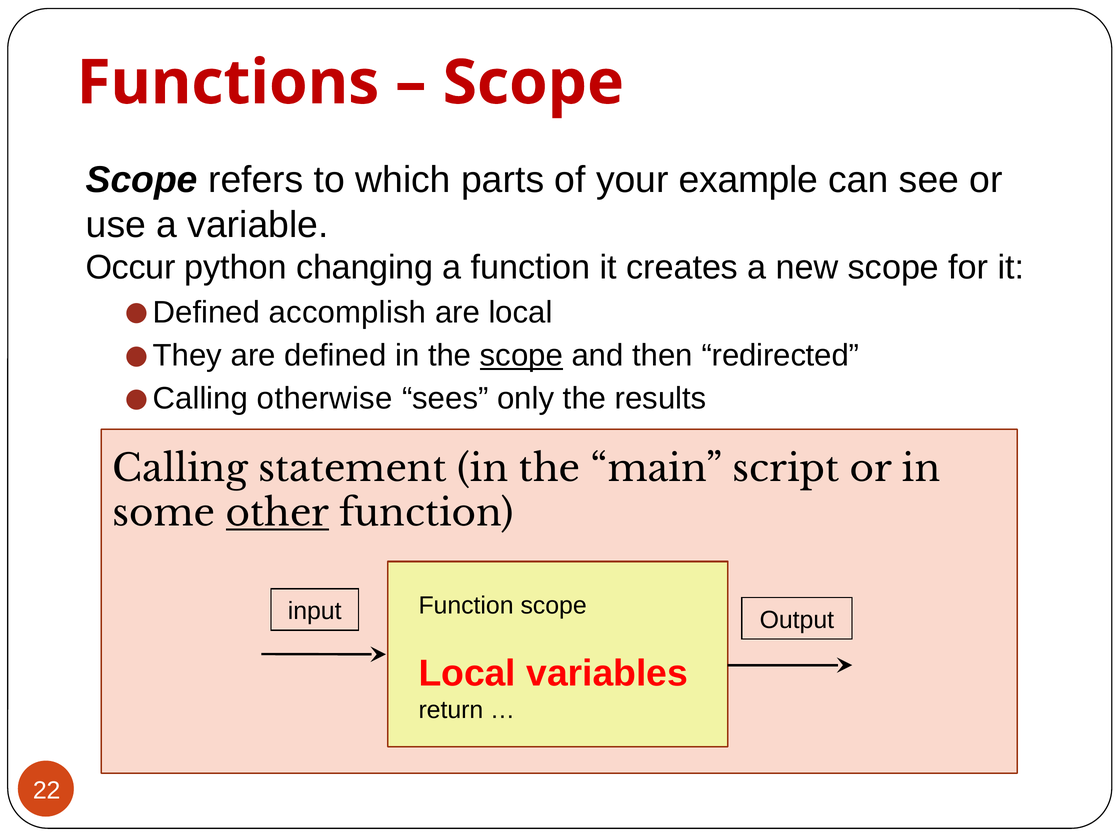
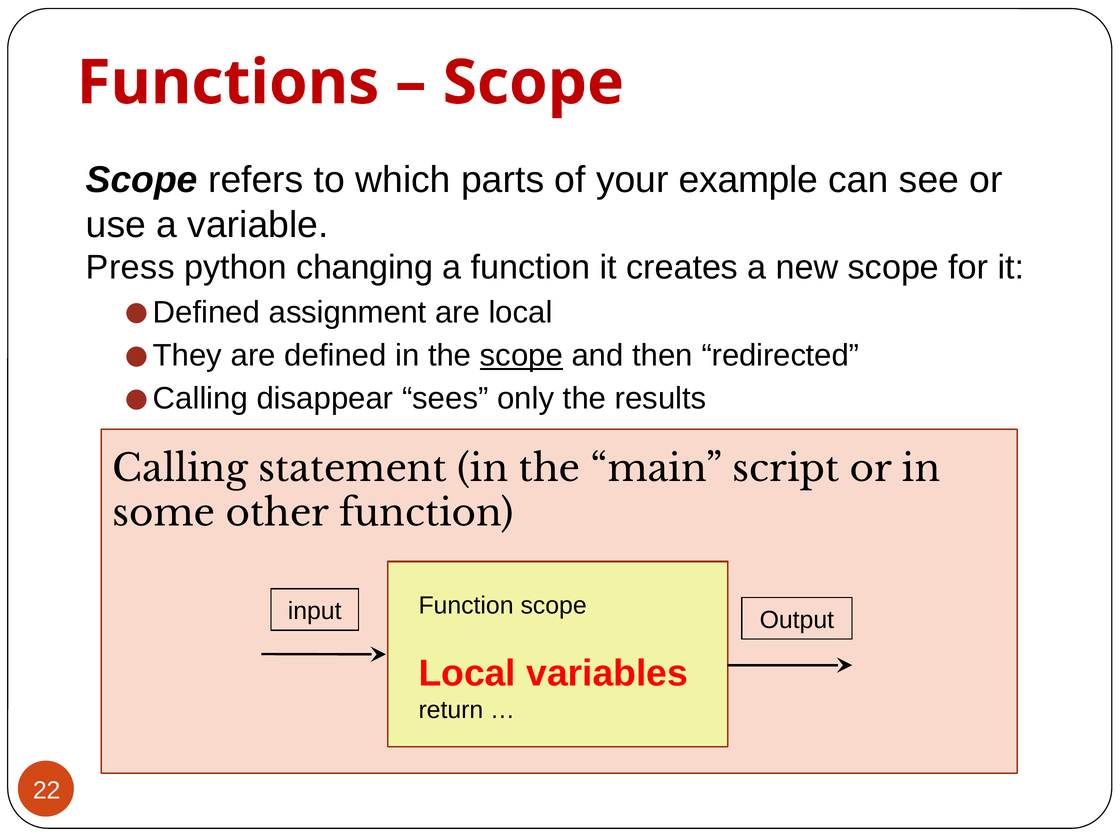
Occur: Occur -> Press
accomplish: accomplish -> assignment
otherwise: otherwise -> disappear
other underline: present -> none
